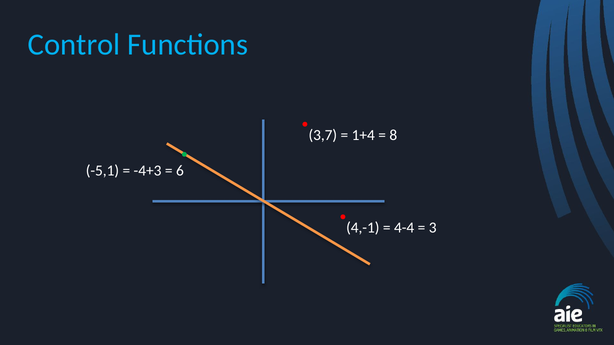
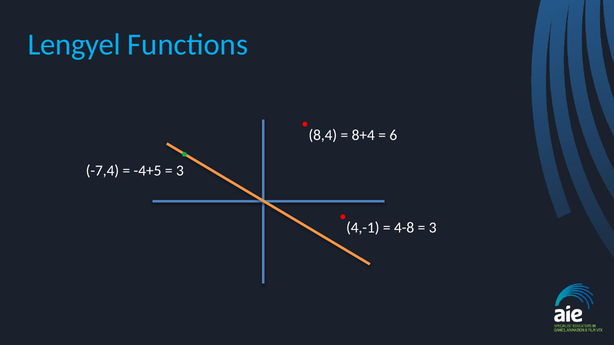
Control: Control -> Lengyel
3,7: 3,7 -> 8,4
1+4: 1+4 -> 8+4
8: 8 -> 6
-5,1: -5,1 -> -7,4
-4+3: -4+3 -> -4+5
6 at (180, 171): 6 -> 3
4-4: 4-4 -> 4-8
